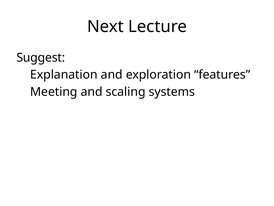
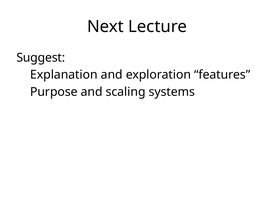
Meeting: Meeting -> Purpose
